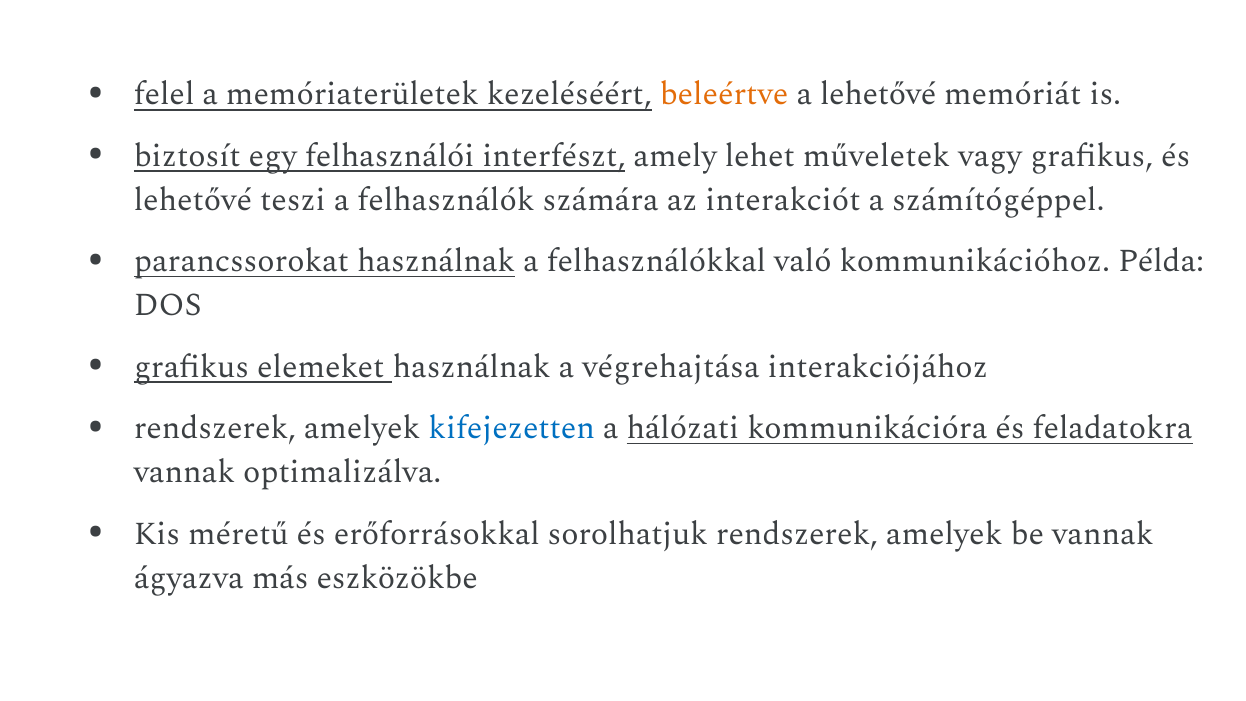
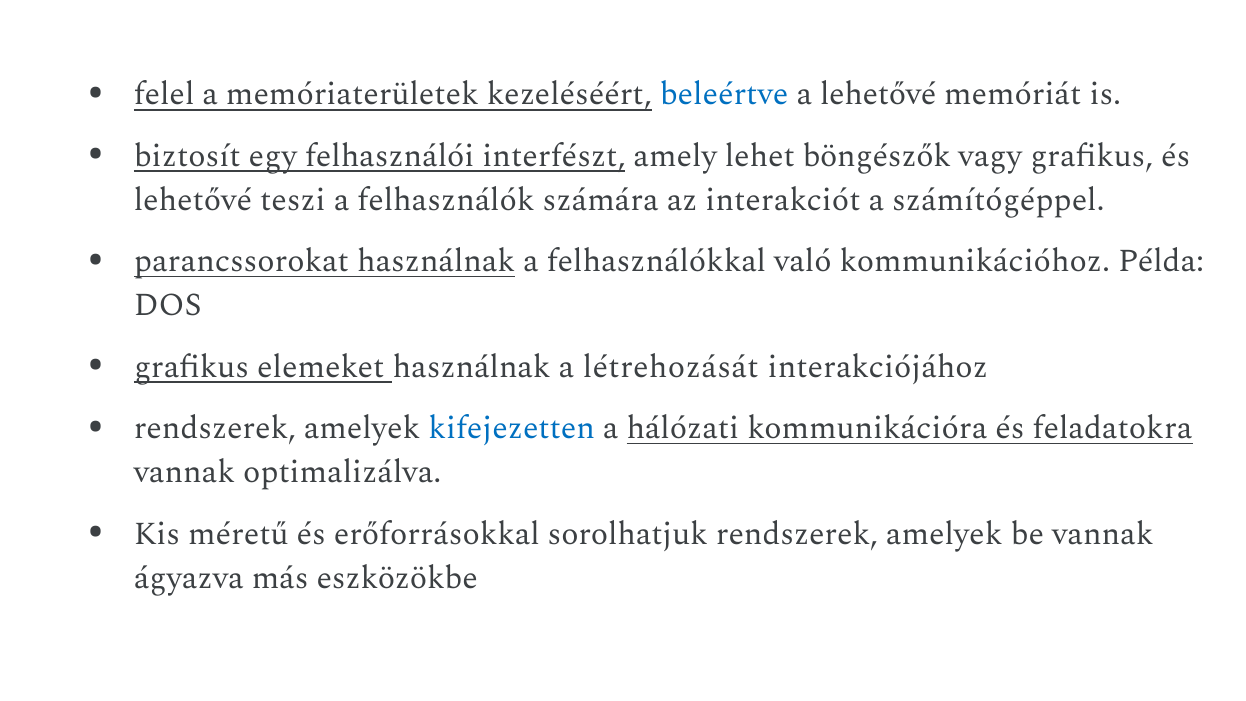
beleértve colour: orange -> blue
műveletek: műveletek -> böngészők
végrehajtása: végrehajtása -> létrehozását
